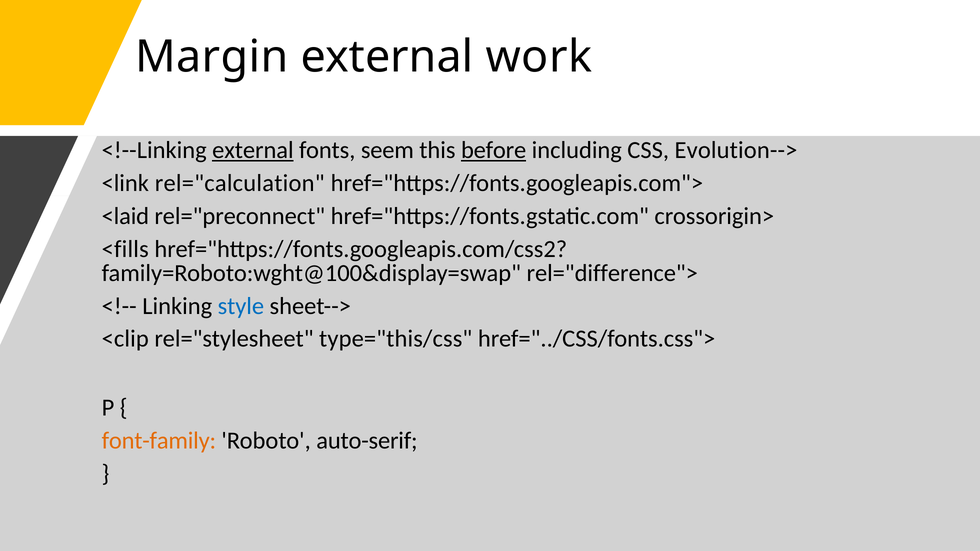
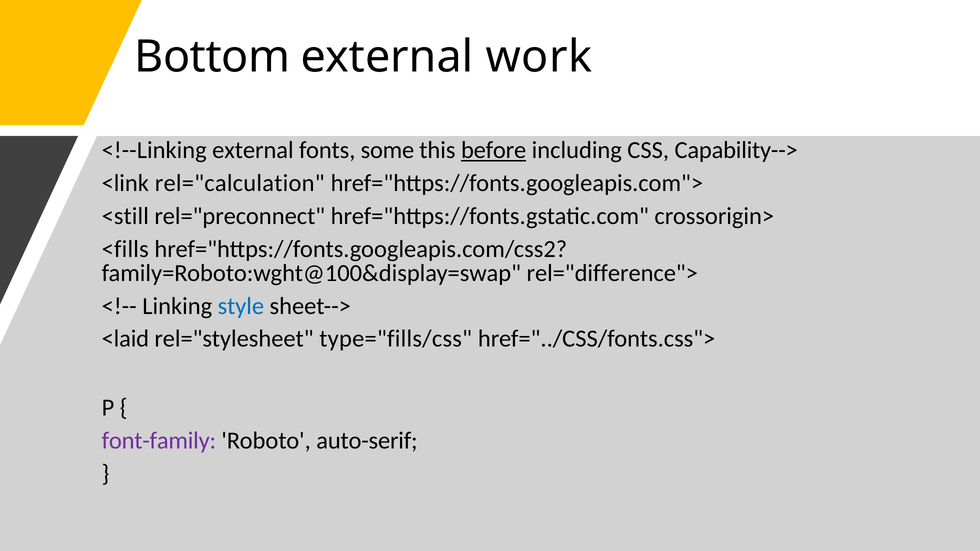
Margin: Margin -> Bottom
external at (253, 150) underline: present -> none
seem: seem -> some
Evolution-->: Evolution--> -> Capability-->
<laid: <laid -> <still
<clip: <clip -> <laid
type="this/css: type="this/css -> type="fills/css
font-family colour: orange -> purple
